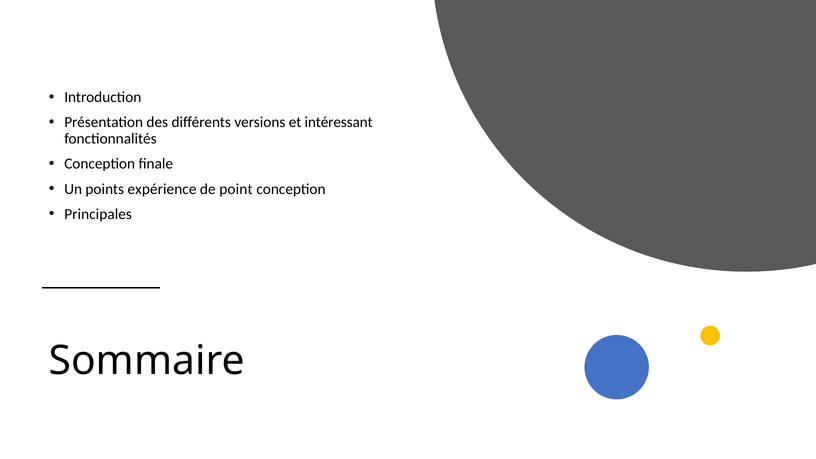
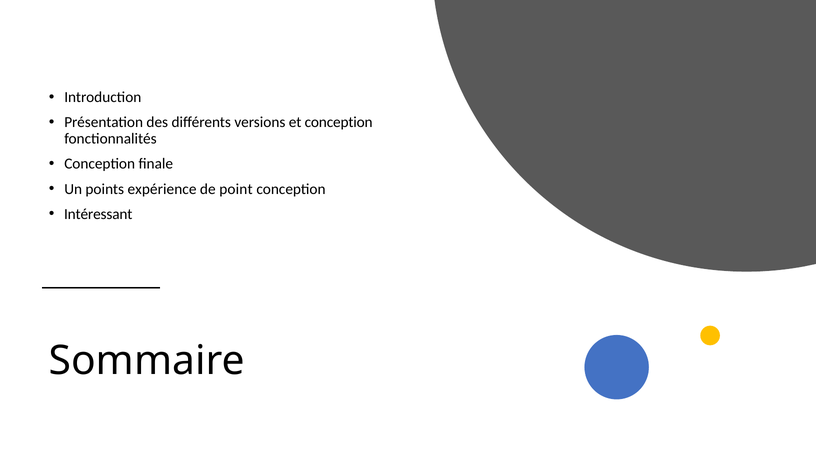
et intéressant: intéressant -> conception
Principales: Principales -> Intéressant
